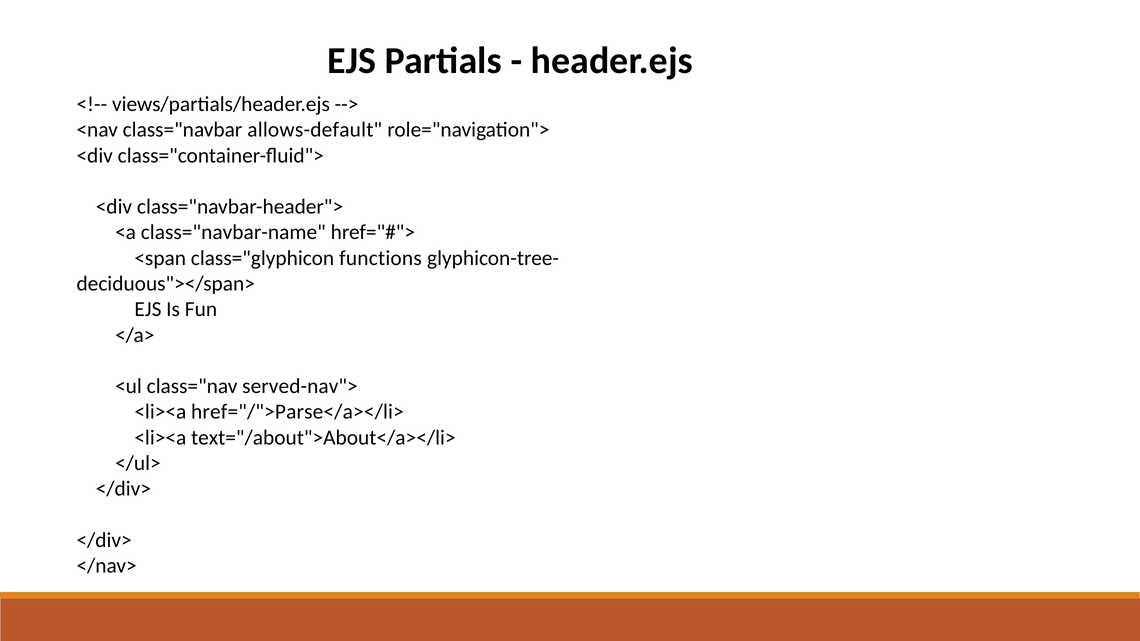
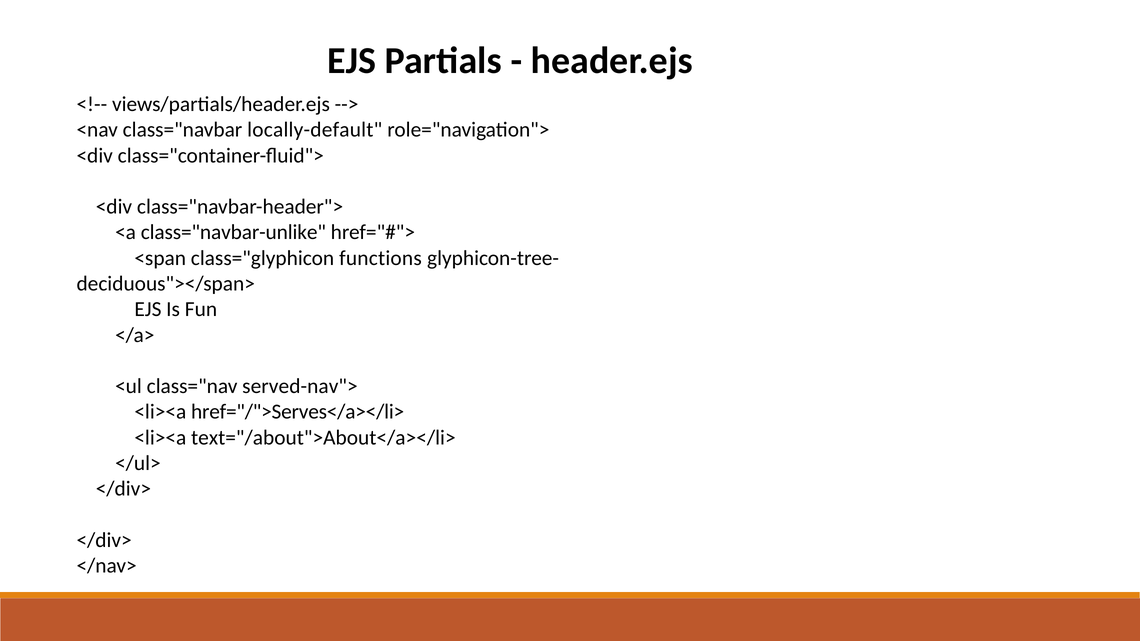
allows-default: allows-default -> locally-default
class="navbar-name: class="navbar-name -> class="navbar-unlike
href="/">Parse</a></li>: href="/">Parse</a></li> -> href="/">Serves</a></li>
